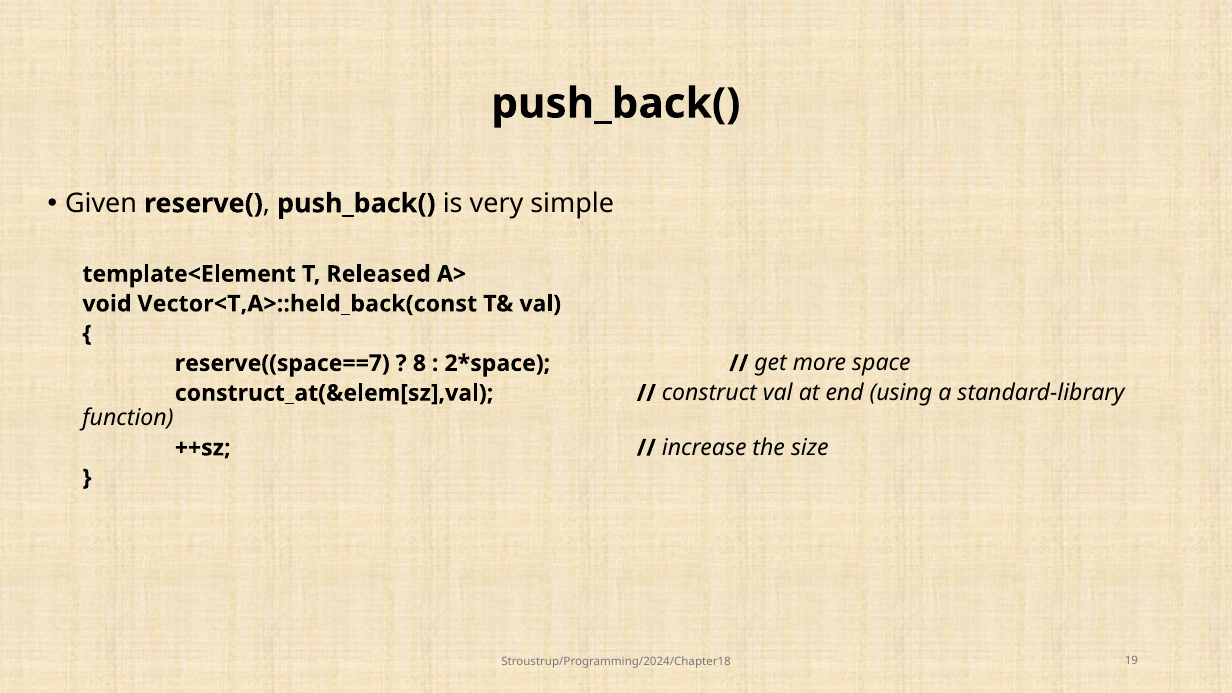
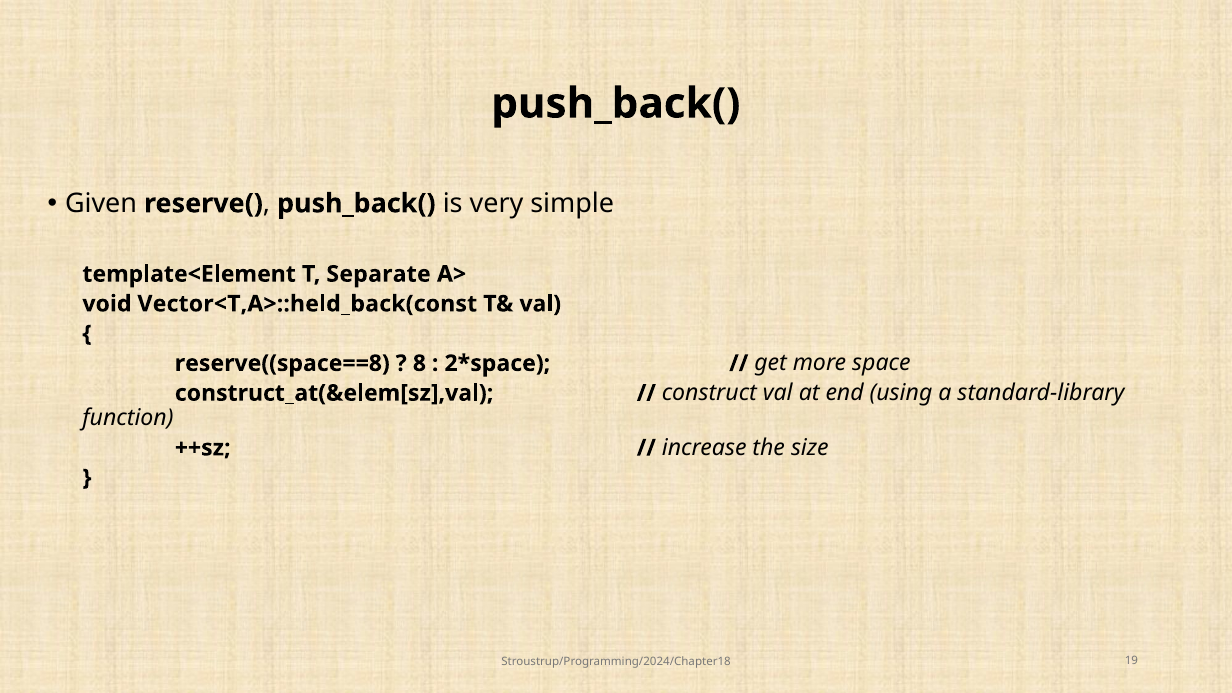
Released: Released -> Separate
reserve((space==7: reserve((space==7 -> reserve((space==8
